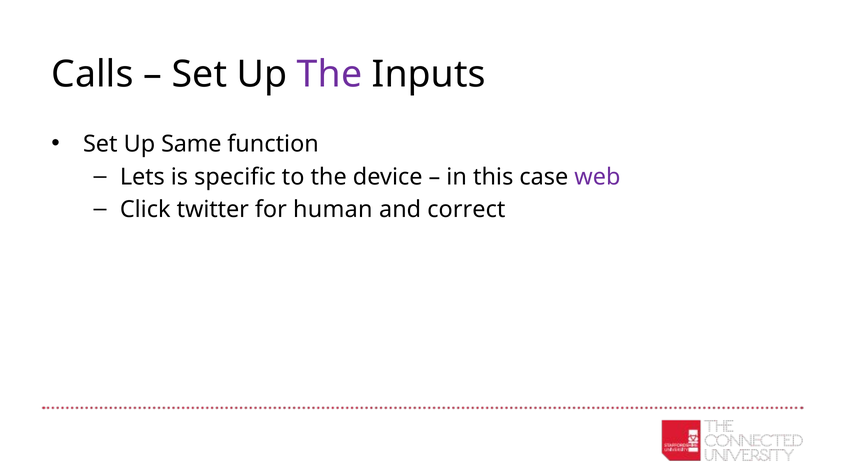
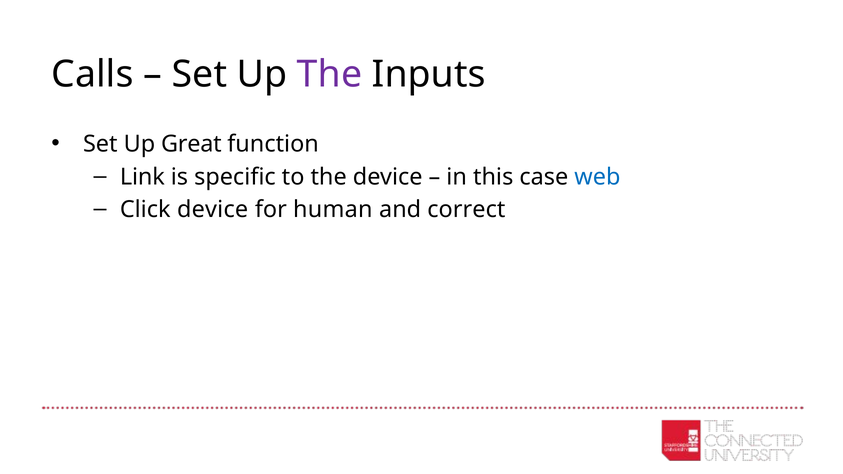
Same: Same -> Great
Lets: Lets -> Link
web colour: purple -> blue
Click twitter: twitter -> device
